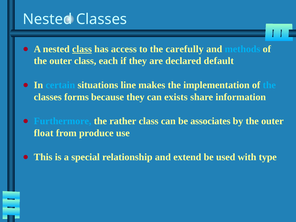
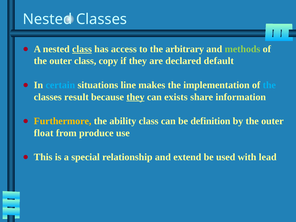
carefully: carefully -> arbitrary
methods colour: light blue -> light green
each: each -> copy
forms: forms -> result
they at (135, 97) underline: none -> present
Furthermore colour: light blue -> yellow
rather: rather -> ability
associates: associates -> definition
type: type -> lead
